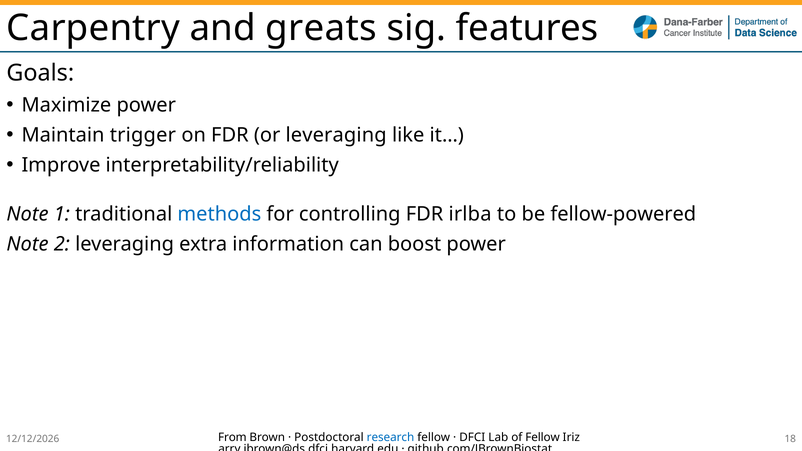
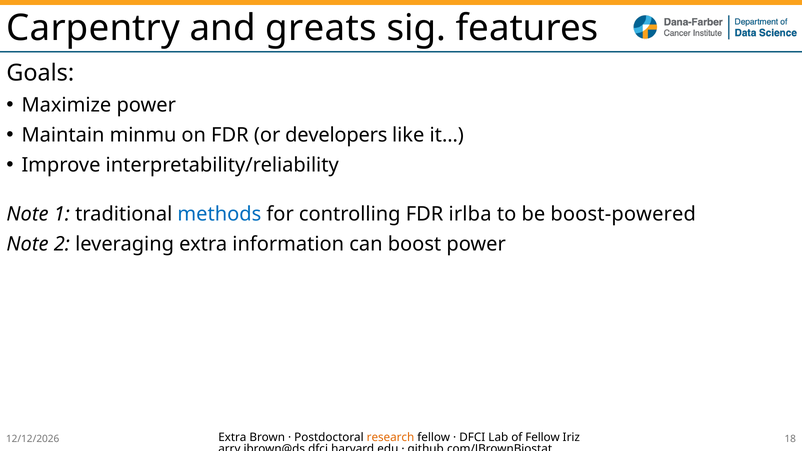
trigger: trigger -> minmu
or leveraging: leveraging -> developers
fellow-powered: fellow-powered -> boost-powered
From at (232, 437): From -> Extra
research colour: blue -> orange
